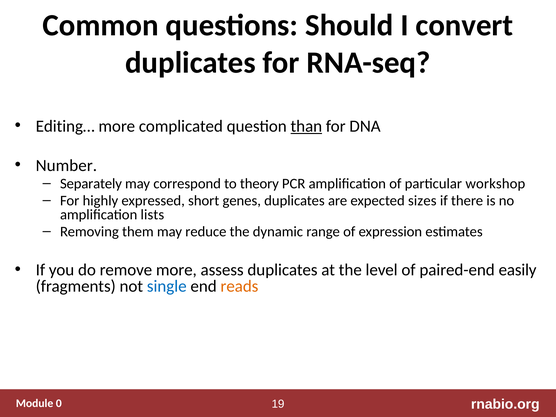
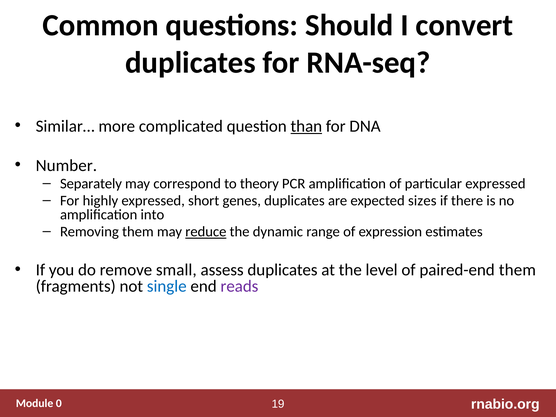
Editing…: Editing… -> Similar…
particular workshop: workshop -> expressed
lists: lists -> into
reduce underline: none -> present
remove more: more -> small
paired-end easily: easily -> them
reads colour: orange -> purple
